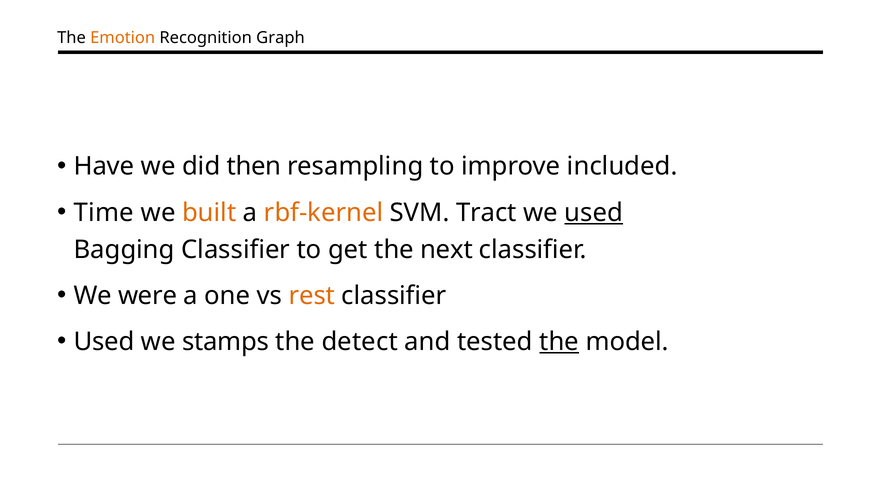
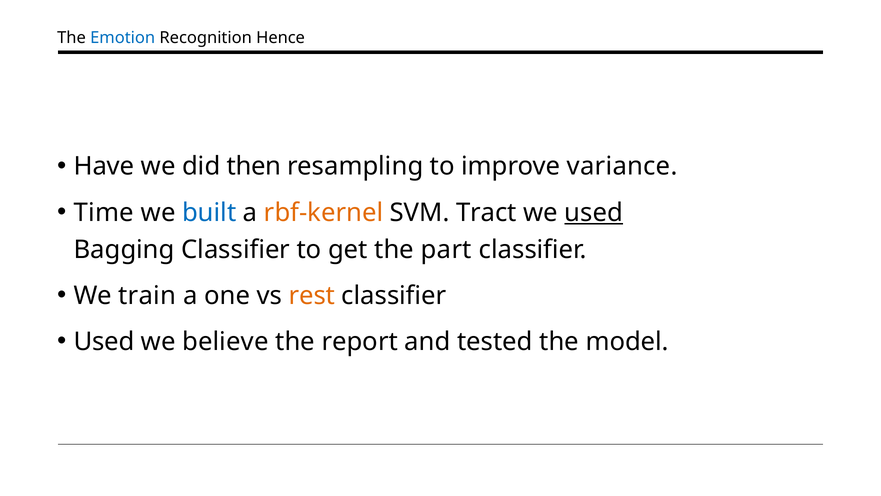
Emotion colour: orange -> blue
Graph: Graph -> Hence
included: included -> variance
built colour: orange -> blue
next: next -> part
were: were -> train
stamps: stamps -> believe
detect: detect -> report
the at (559, 342) underline: present -> none
